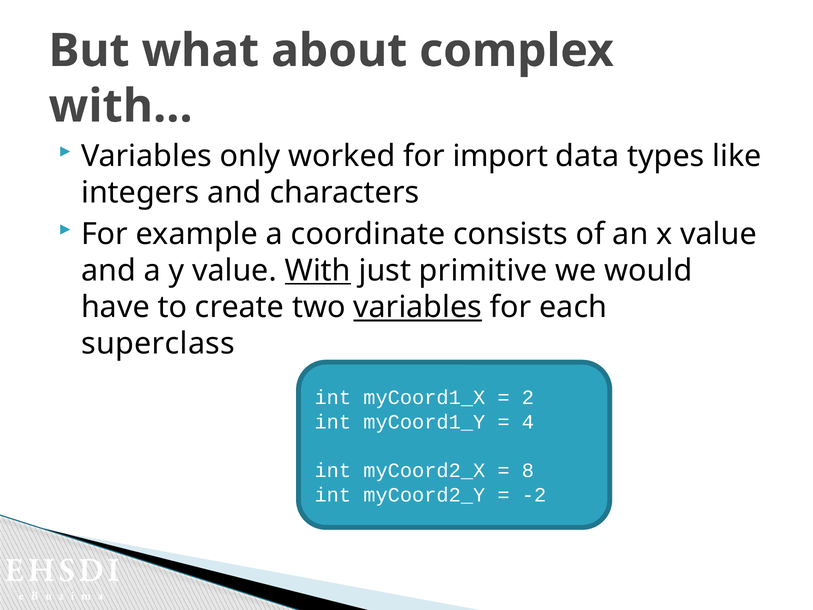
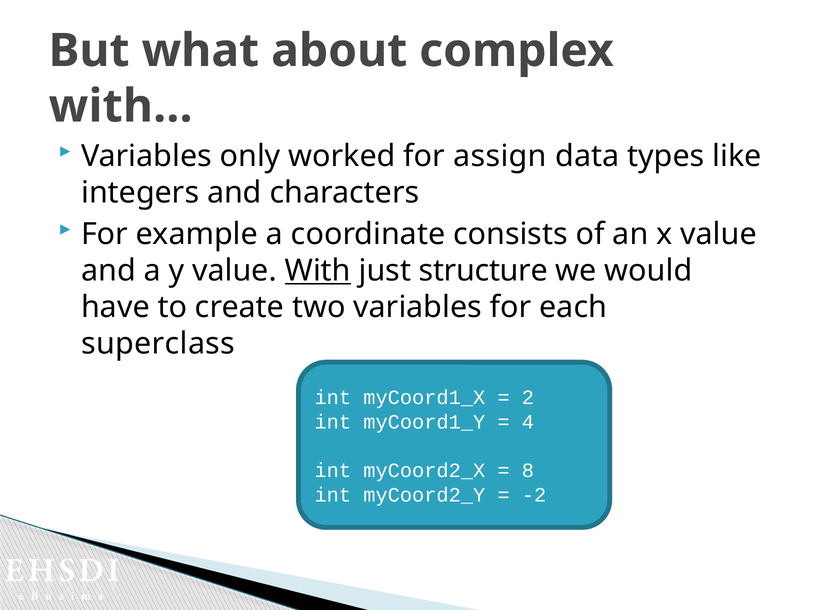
import: import -> assign
primitive: primitive -> structure
variables at (418, 307) underline: present -> none
